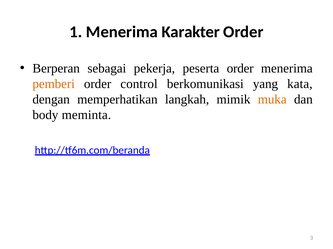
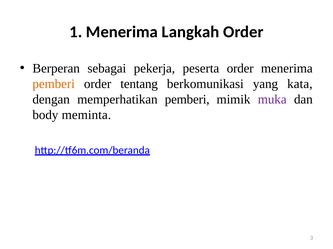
Karakter: Karakter -> Langkah
control: control -> tentang
memperhatikan langkah: langkah -> pemberi
muka colour: orange -> purple
